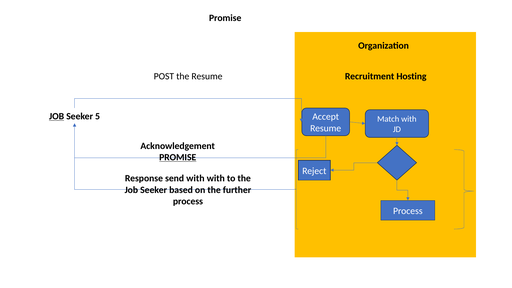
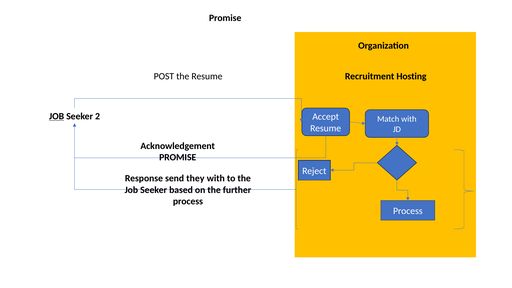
5: 5 -> 2
PROMISE at (178, 157) underline: present -> none
send with: with -> they
